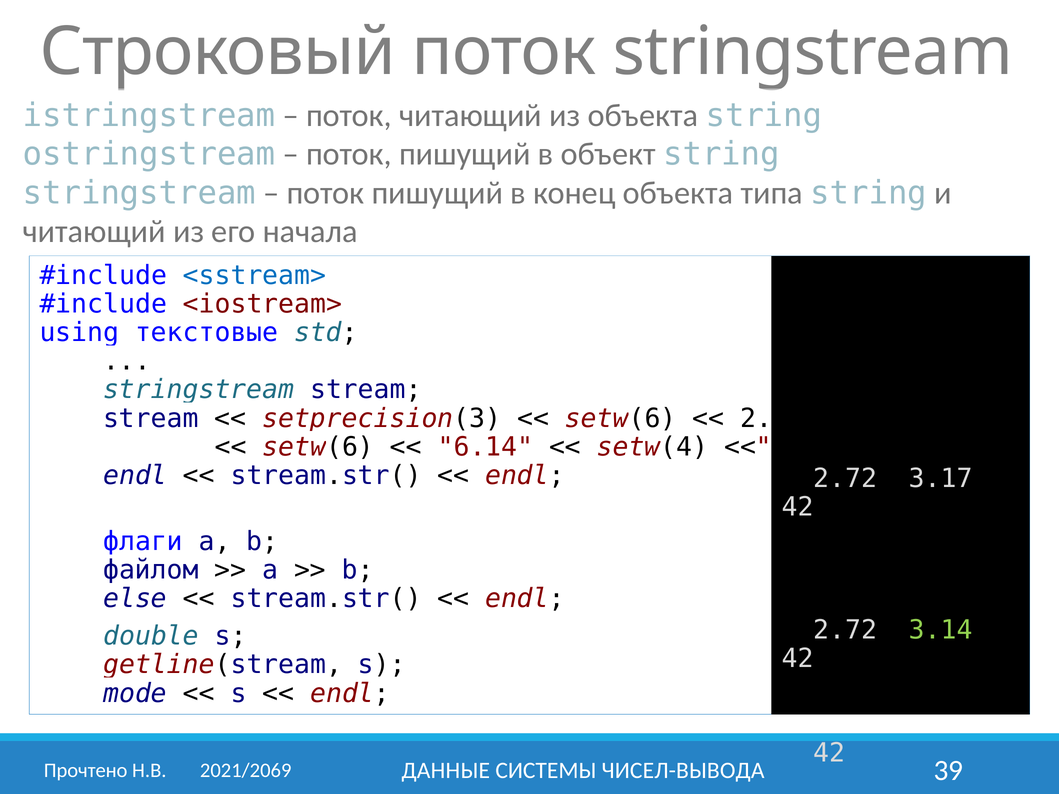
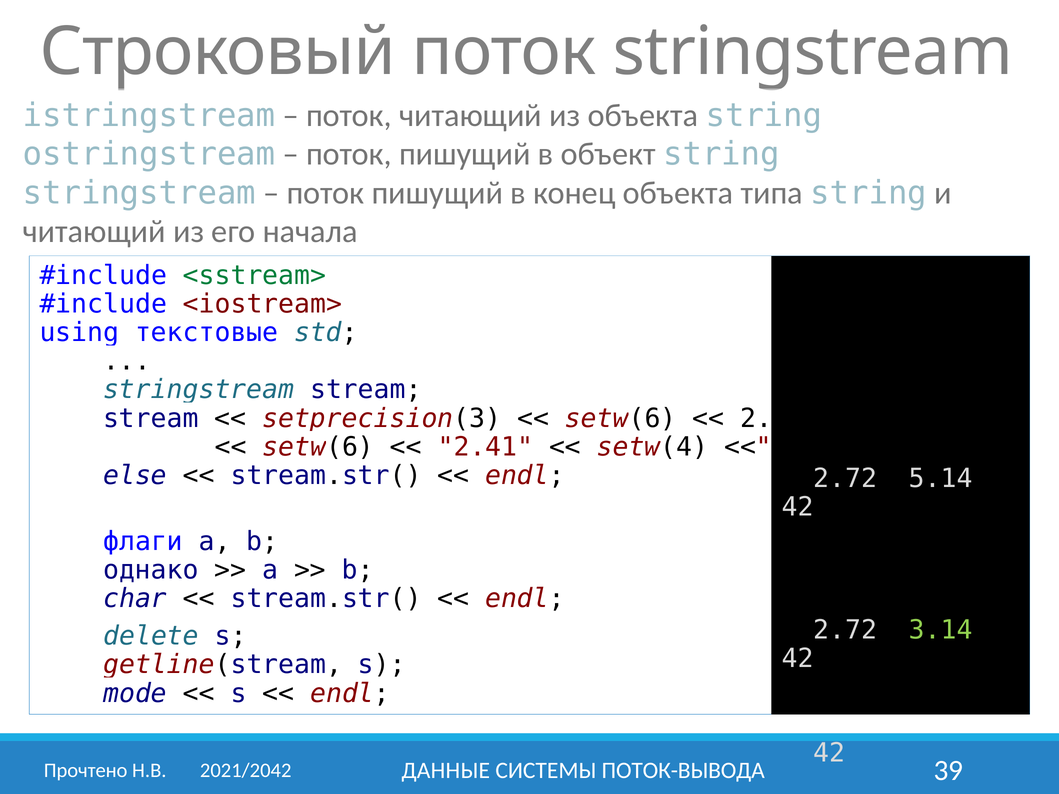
<sstream> colour: blue -> green
6.14: 6.14 -> 2.41
endl at (135, 476): endl -> else
3.17: 3.17 -> 5.14
файлом: файлом -> однако
else: else -> char
double: double -> delete
ЧИСЕЛ-ВЫВОДА: ЧИСЕЛ-ВЫВОДА -> ПОТОК-ВЫВОДА
2021/2069: 2021/2069 -> 2021/2042
